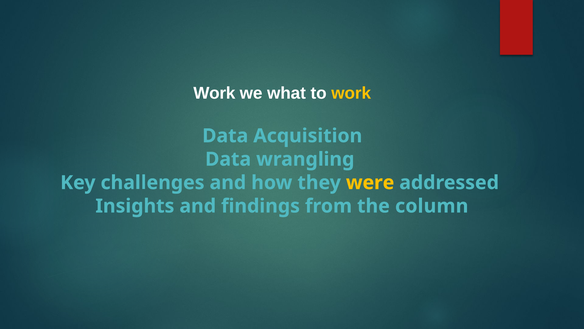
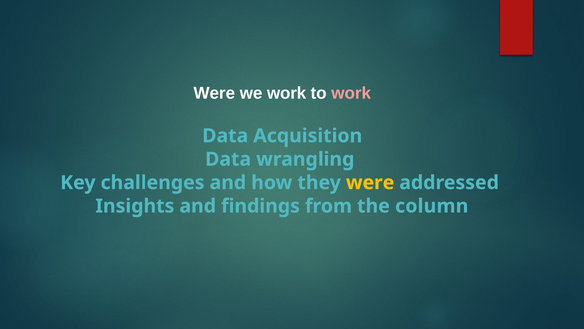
Work at (214, 93): Work -> Were
we what: what -> work
work at (351, 93) colour: yellow -> pink
